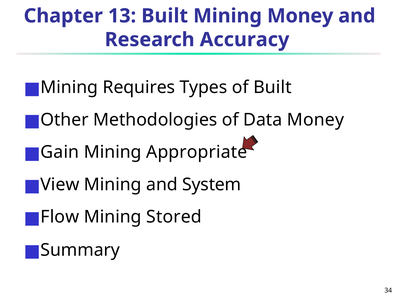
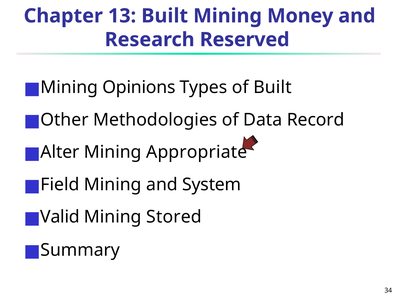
Accuracy: Accuracy -> Reserved
Requires: Requires -> Opinions
Data Money: Money -> Record
Gain: Gain -> Alter
View: View -> Field
Flow: Flow -> Valid
